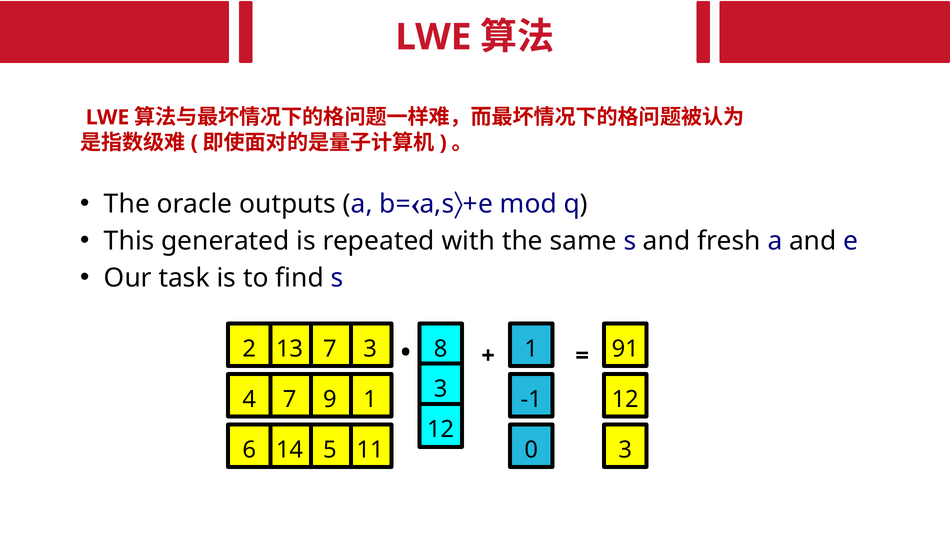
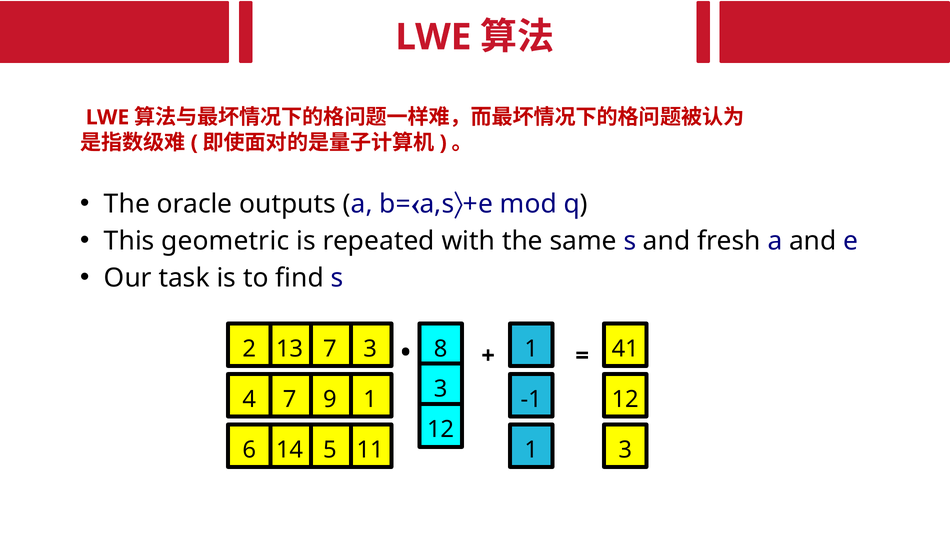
generated: generated -> geometric
91: 91 -> 41
6 0: 0 -> 1
